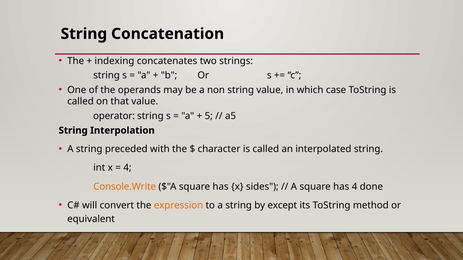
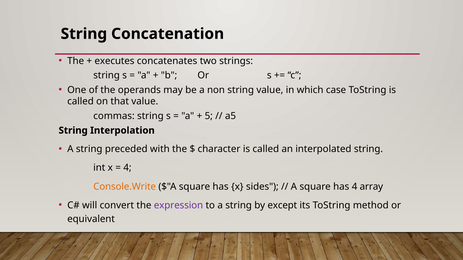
indexing: indexing -> executes
operator: operator -> commas
done: done -> array
expression colour: orange -> purple
